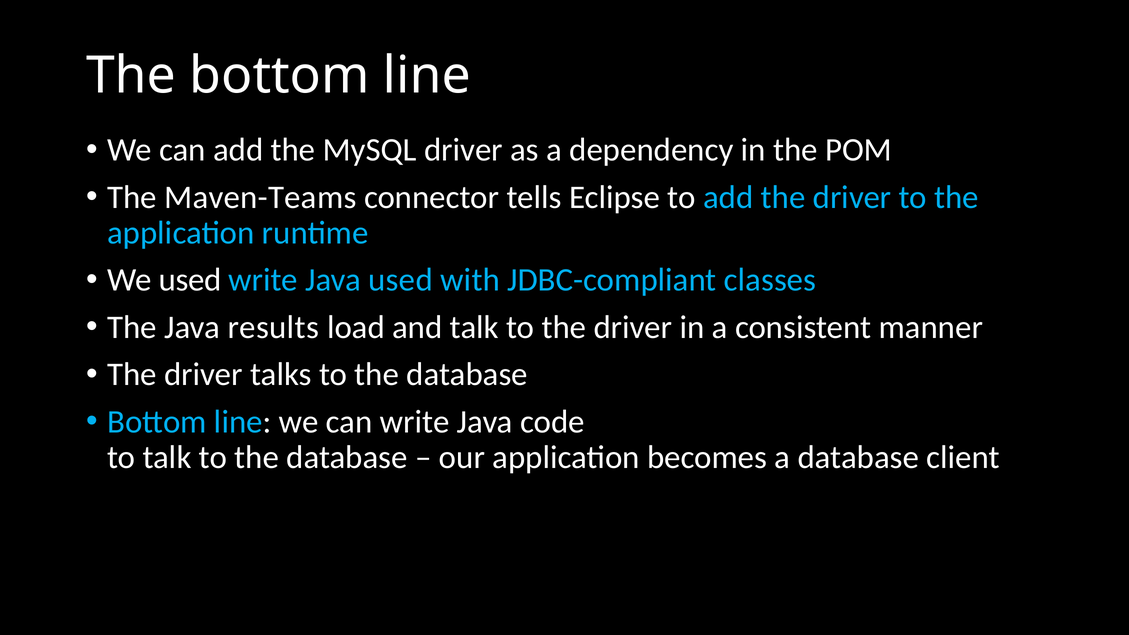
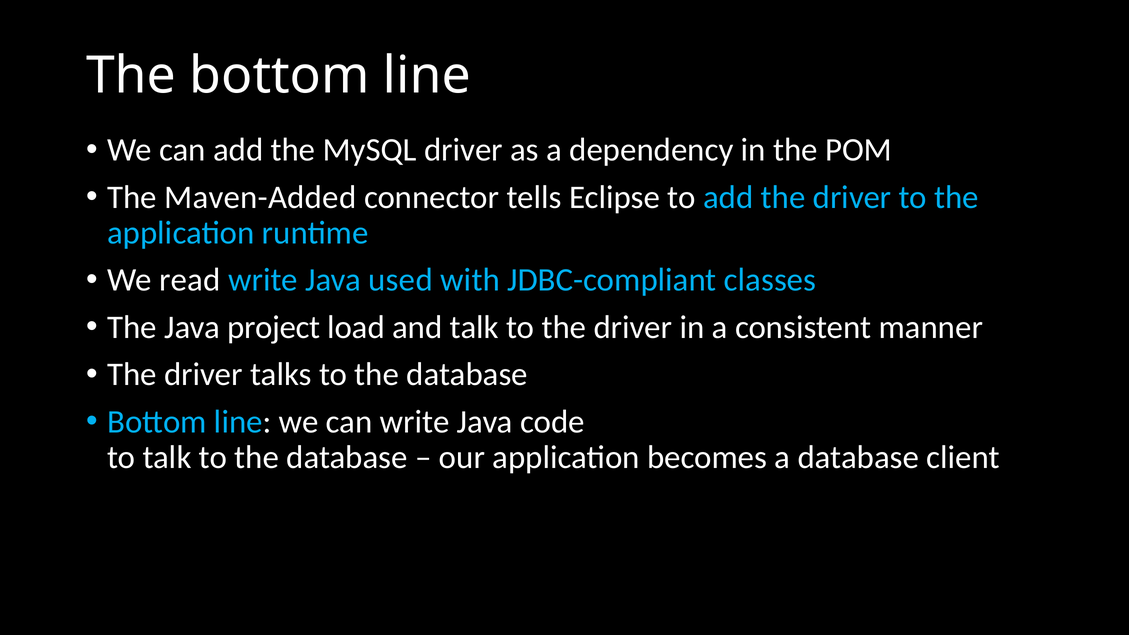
Maven-Teams: Maven-Teams -> Maven-Added
We used: used -> read
results: results -> project
